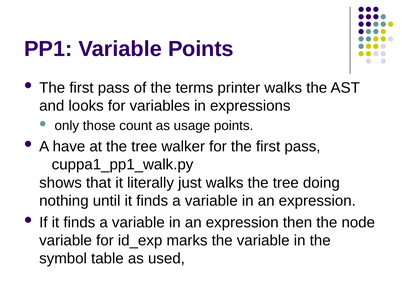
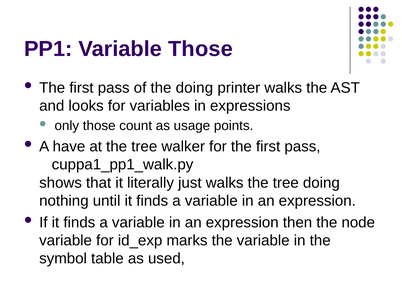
Variable Points: Points -> Those
the terms: terms -> doing
